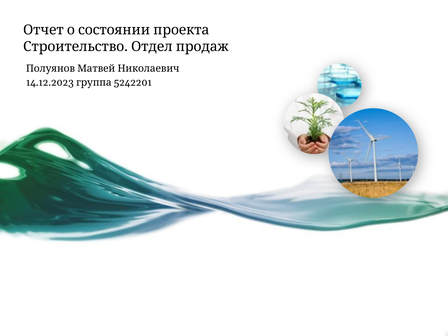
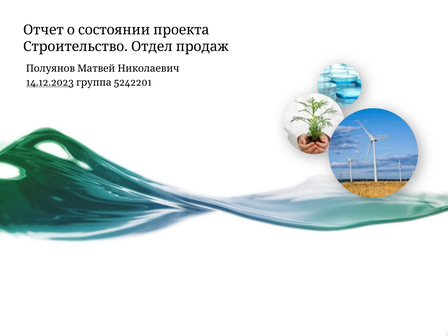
14.12.2023 underline: none -> present
